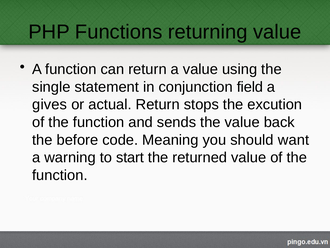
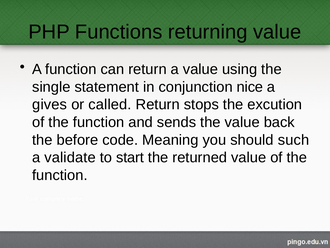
field: field -> nice
actual: actual -> called
want: want -> such
warning: warning -> validate
